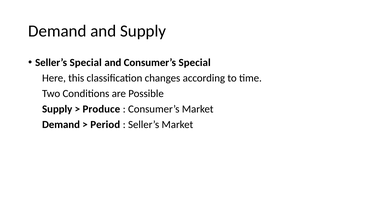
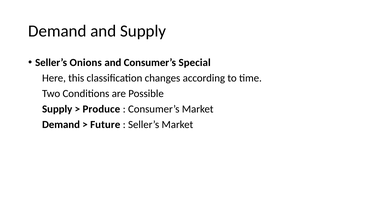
Seller’s Special: Special -> Onions
Period: Period -> Future
